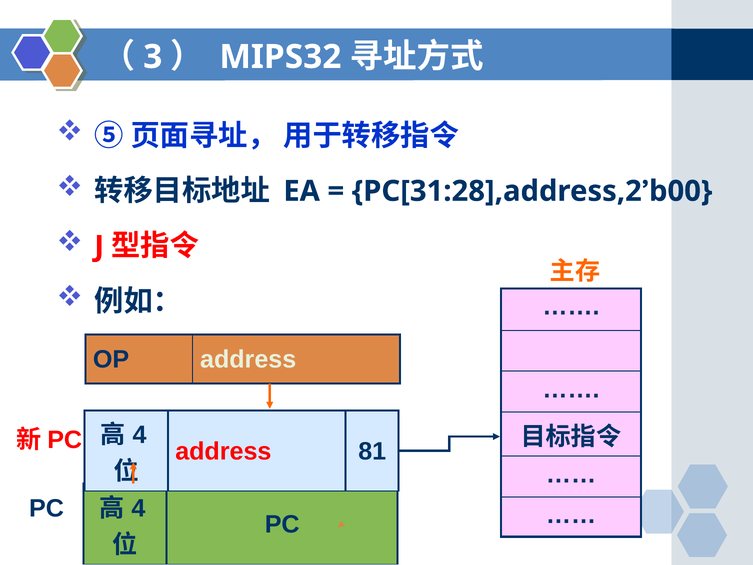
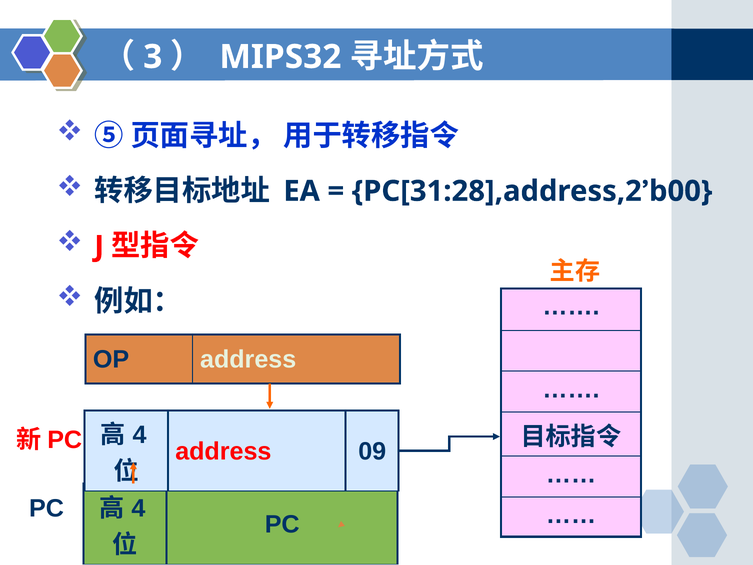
81: 81 -> 09
